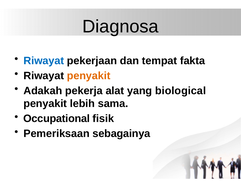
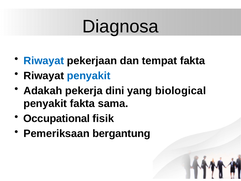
penyakit at (89, 76) colour: orange -> blue
alat: alat -> dini
penyakit lebih: lebih -> fakta
sebagainya: sebagainya -> bergantung
